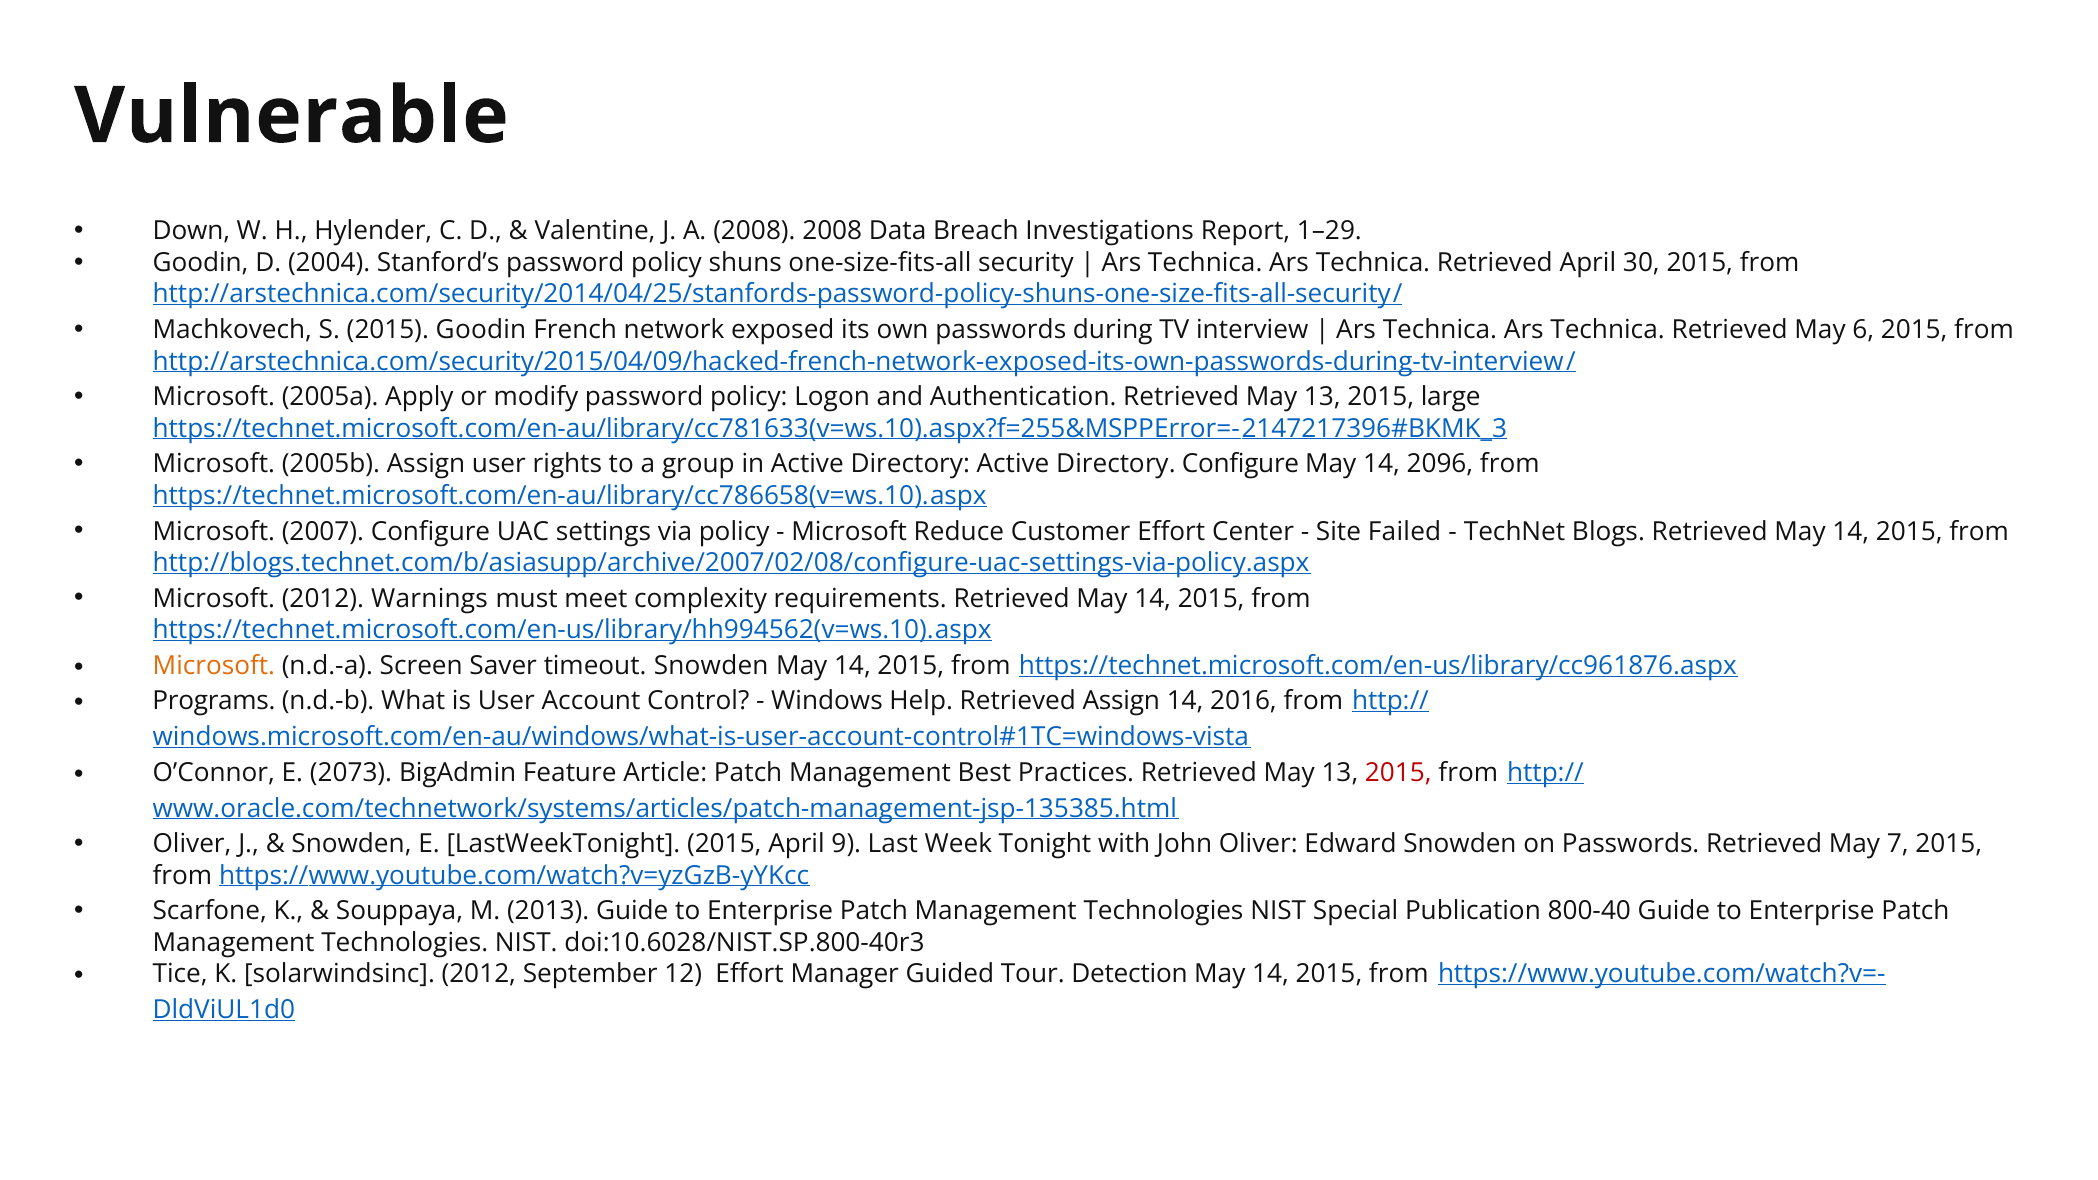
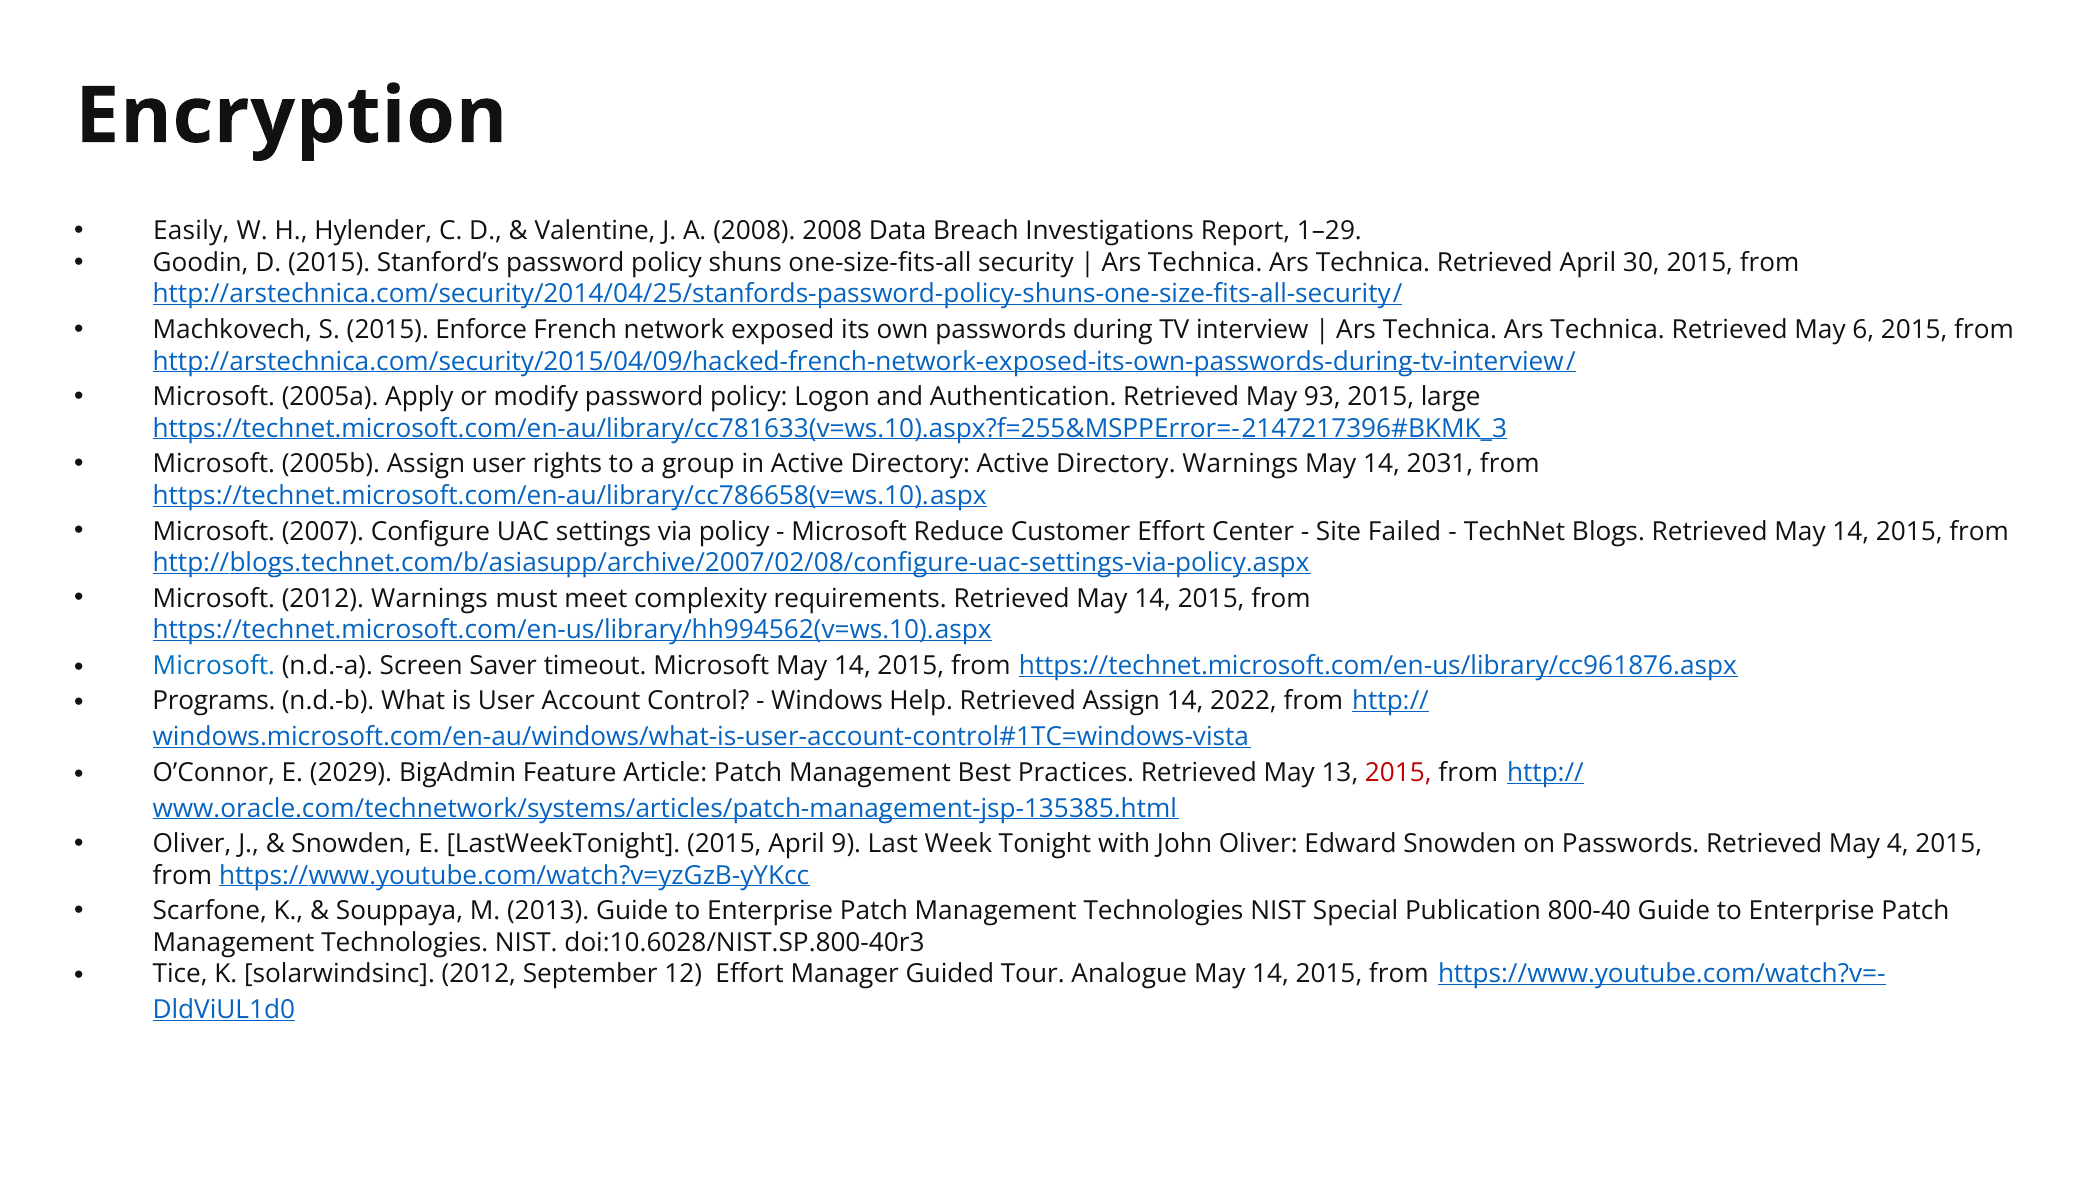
Vulnerable: Vulnerable -> Encryption
Down: Down -> Easily
D 2004: 2004 -> 2015
2015 Goodin: Goodin -> Enforce
Authentication Retrieved May 13: 13 -> 93
Directory Configure: Configure -> Warnings
2096: 2096 -> 2031
Microsoft at (214, 666) colour: orange -> blue
timeout Snowden: Snowden -> Microsoft
2016: 2016 -> 2022
2073: 2073 -> 2029
7: 7 -> 4
Detection: Detection -> Analogue
